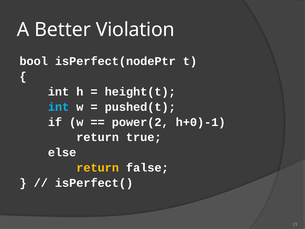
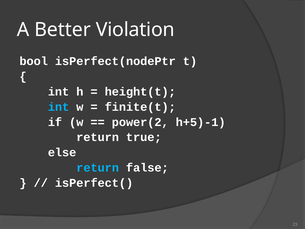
pushed(t: pushed(t -> finite(t
h+0)-1: h+0)-1 -> h+5)-1
return at (98, 168) colour: yellow -> light blue
